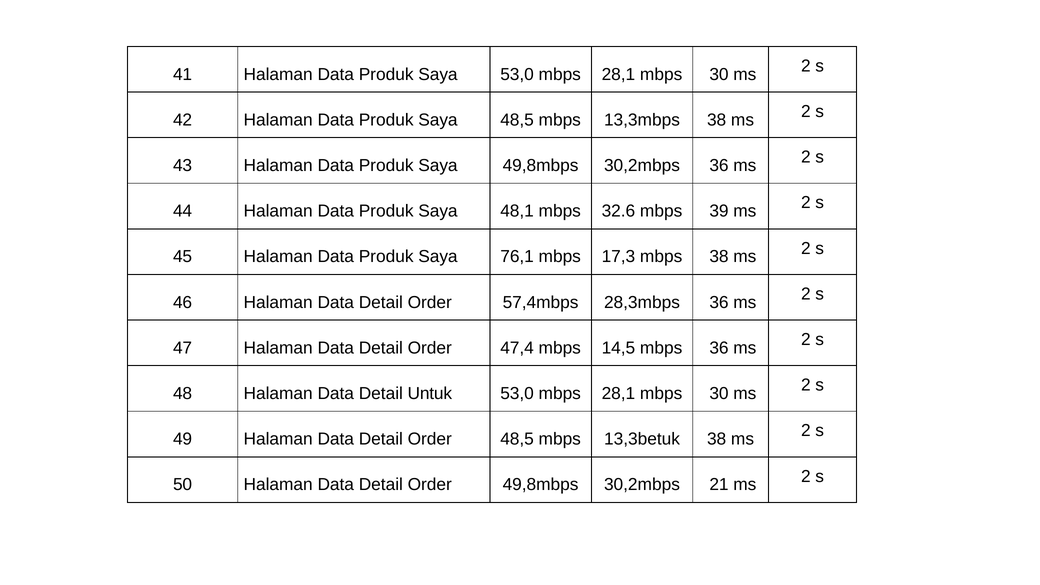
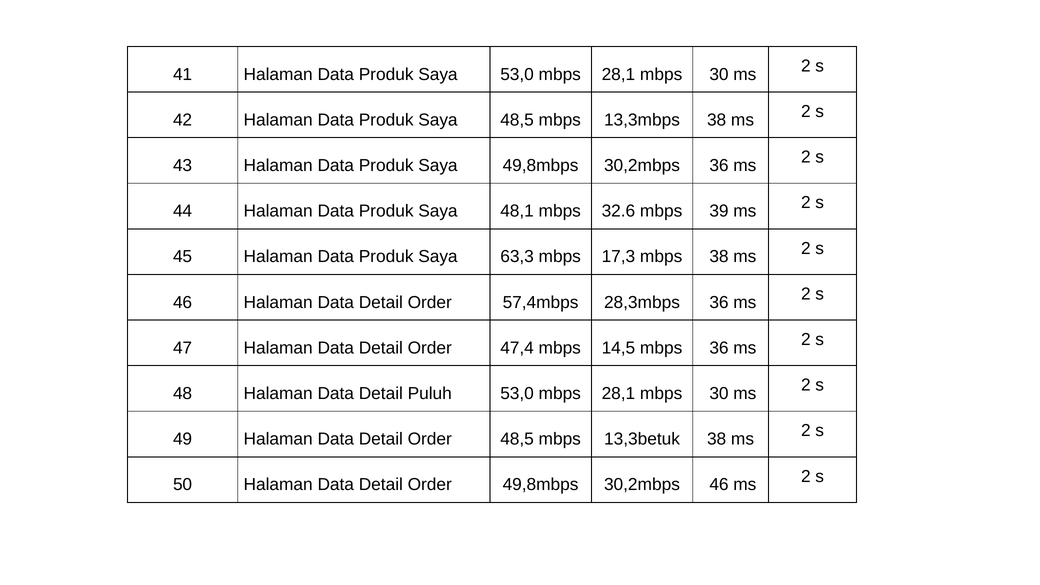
76,1: 76,1 -> 63,3
Untuk: Untuk -> Puluh
30,2mbps 21: 21 -> 46
